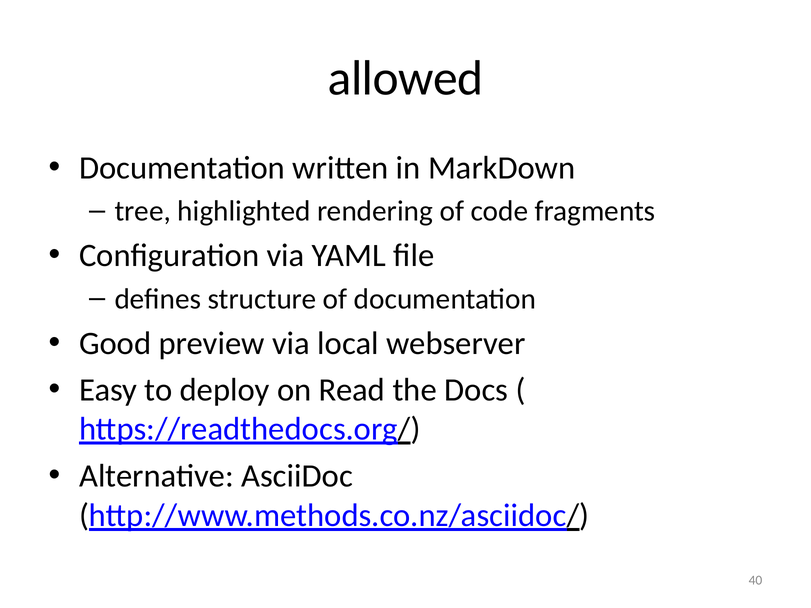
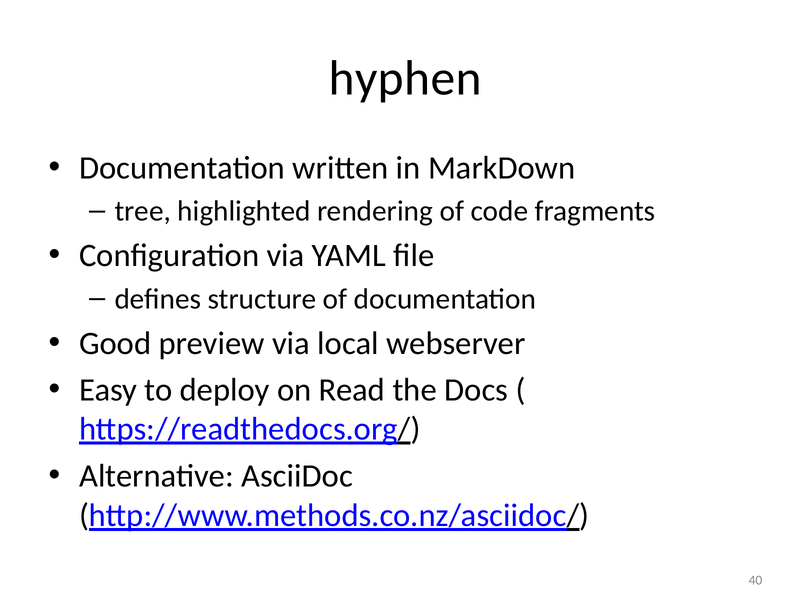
allowed: allowed -> hyphen
